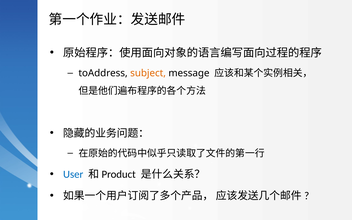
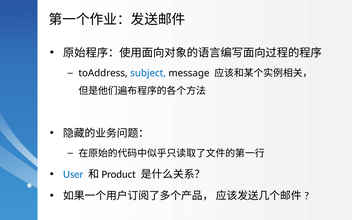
subject colour: orange -> blue
